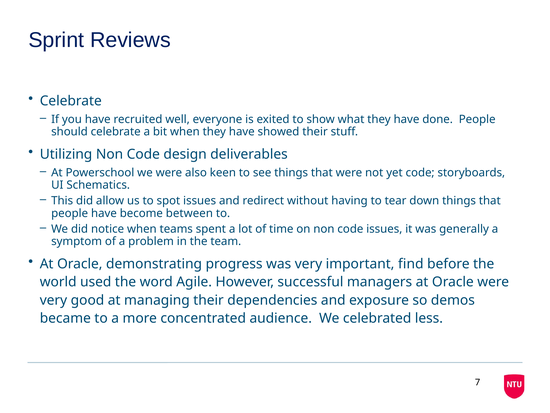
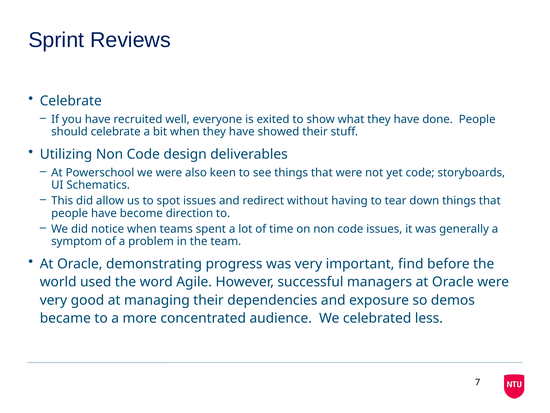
between: between -> direction
